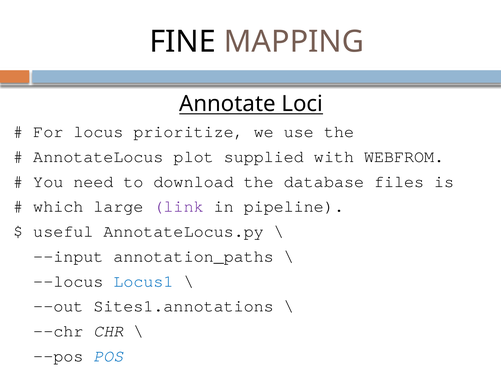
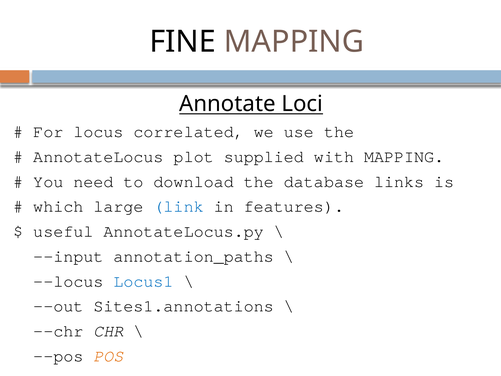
prioritize: prioritize -> correlated
with WEBFROM: WEBFROM -> MAPPING
files: files -> links
link colour: purple -> blue
pipeline: pipeline -> features
POS colour: blue -> orange
